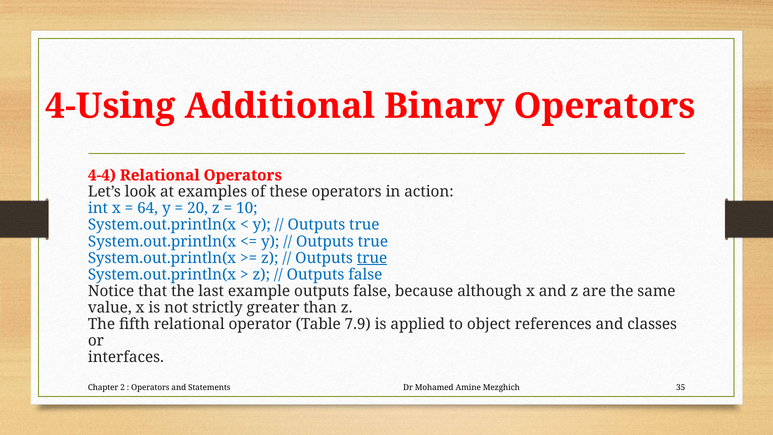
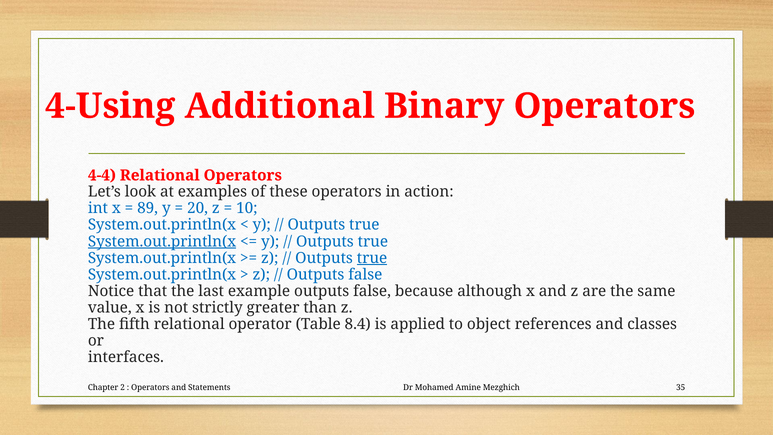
64: 64 -> 89
System.out.println(x at (162, 241) underline: none -> present
7.9: 7.9 -> 8.4
